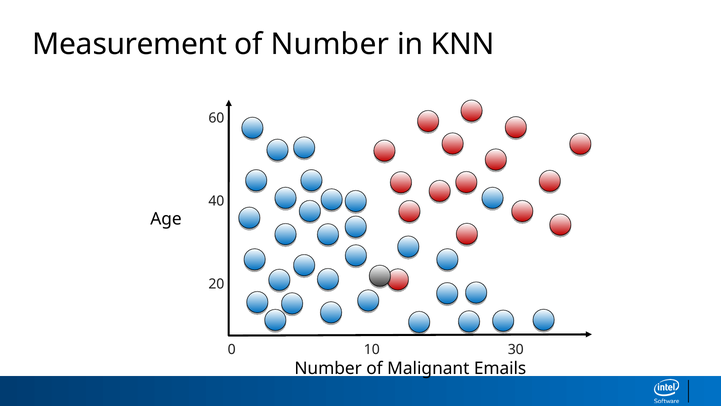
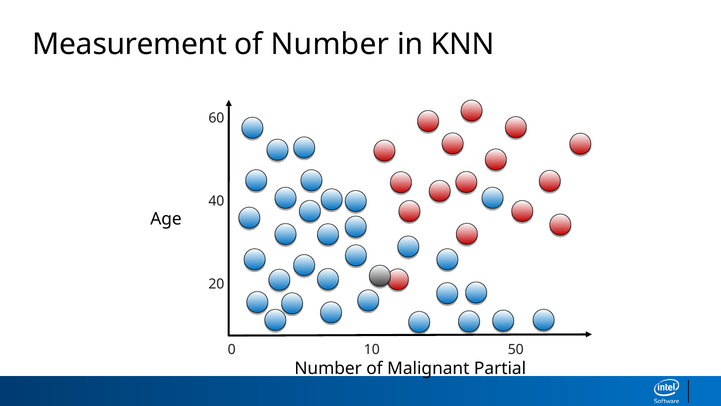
30: 30 -> 50
Emails: Emails -> Partial
